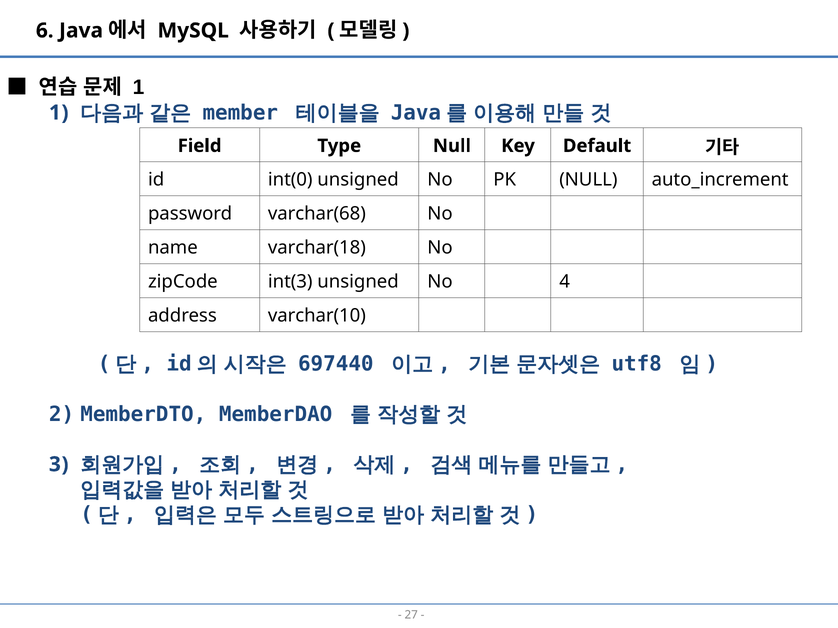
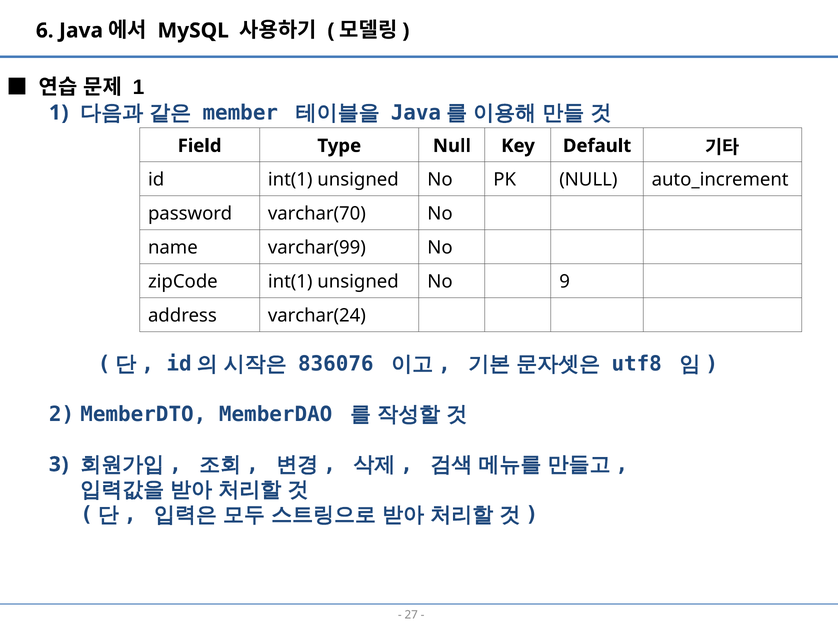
id int(0: int(0 -> int(1
varchar(68: varchar(68 -> varchar(70
varchar(18: varchar(18 -> varchar(99
zipCode int(3: int(3 -> int(1
4: 4 -> 9
varchar(10: varchar(10 -> varchar(24
697440: 697440 -> 836076
